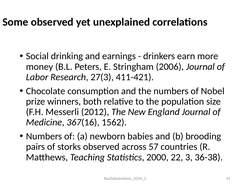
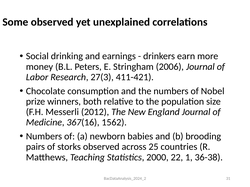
57: 57 -> 25
3: 3 -> 1
